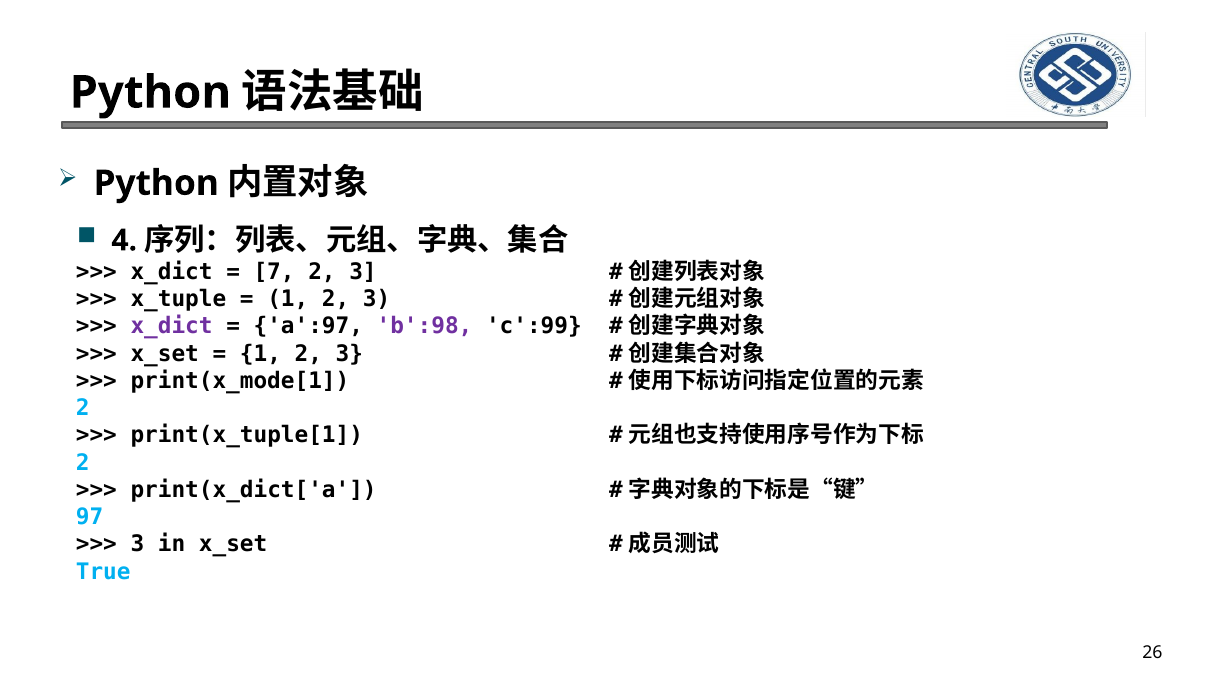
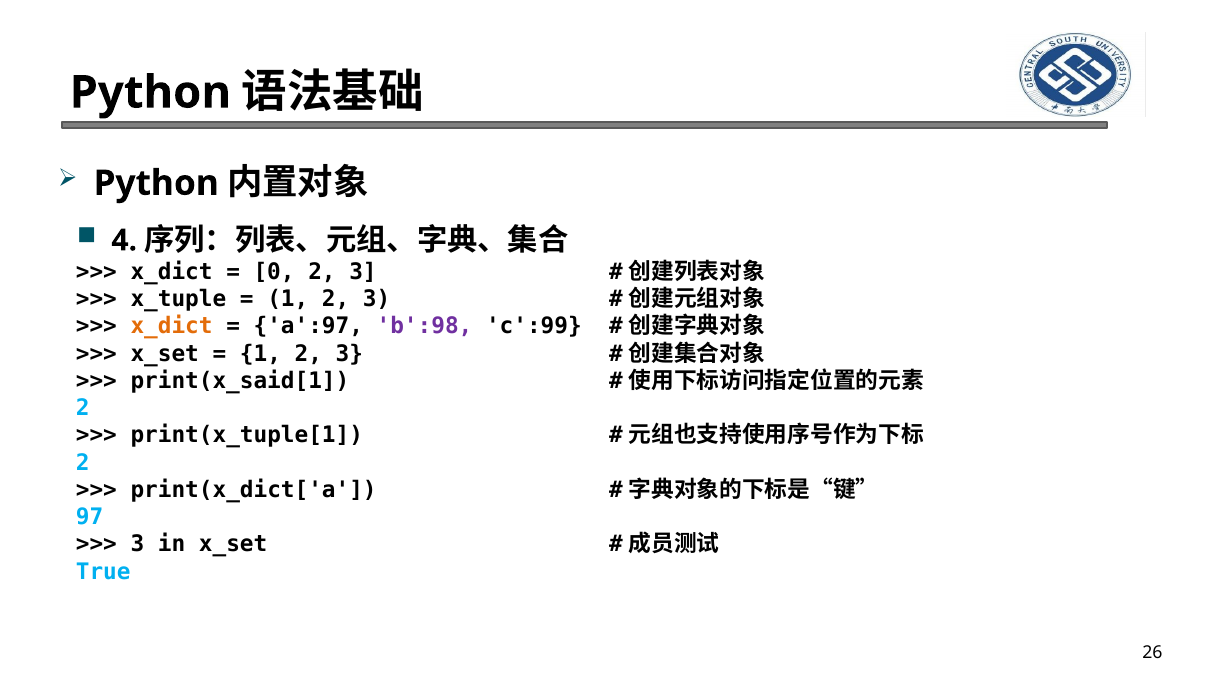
7: 7 -> 0
x_dict at (172, 326) colour: purple -> orange
print(x_mode[1: print(x_mode[1 -> print(x_said[1
